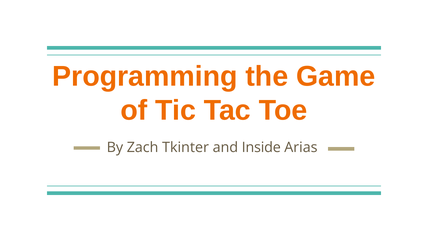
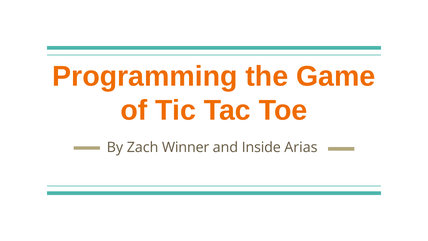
Tkinter: Tkinter -> Winner
